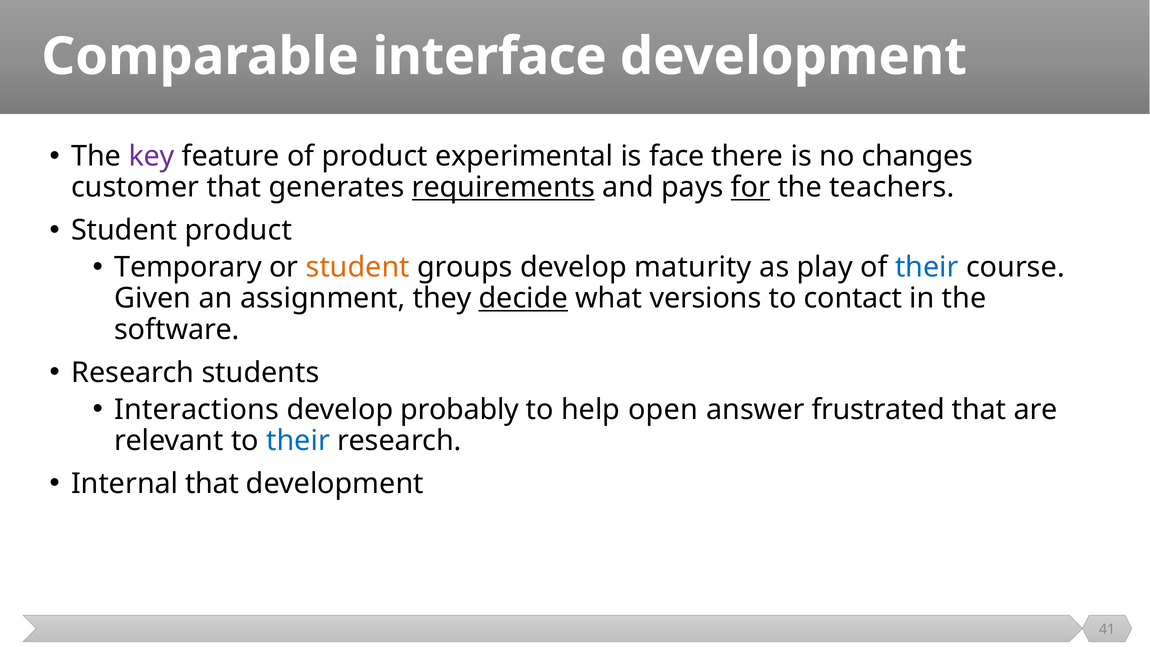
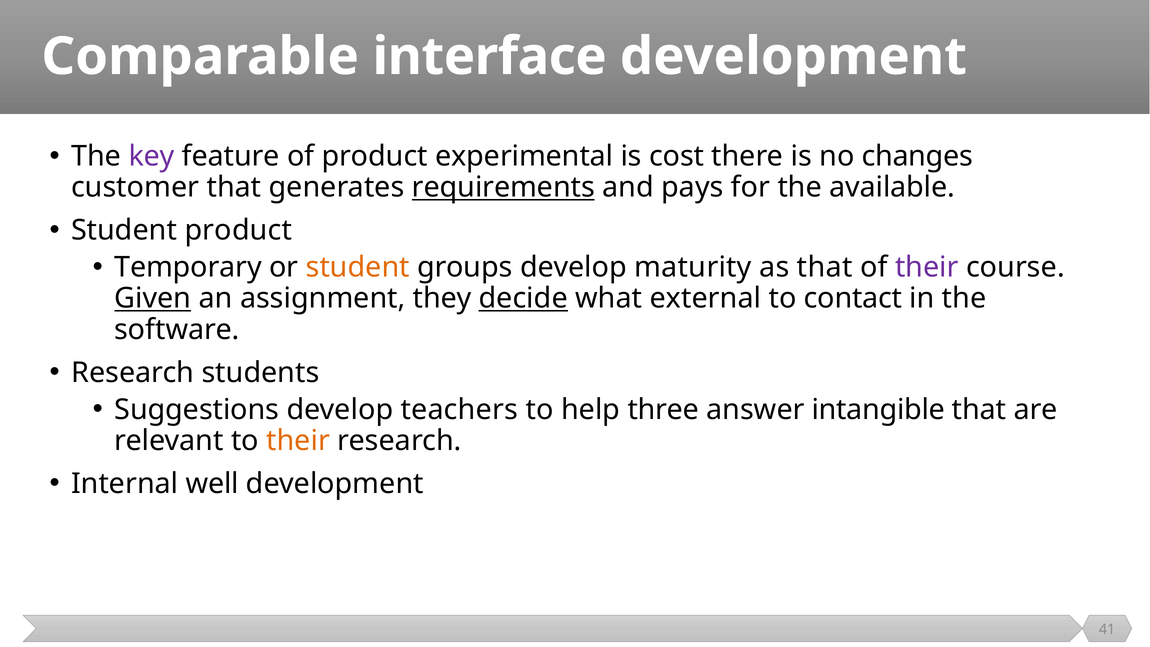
face: face -> cost
for underline: present -> none
teachers: teachers -> available
as play: play -> that
their at (927, 267) colour: blue -> purple
Given underline: none -> present
versions: versions -> external
Interactions: Interactions -> Suggestions
probably: probably -> teachers
open: open -> three
frustrated: frustrated -> intangible
their at (298, 441) colour: blue -> orange
Internal that: that -> well
